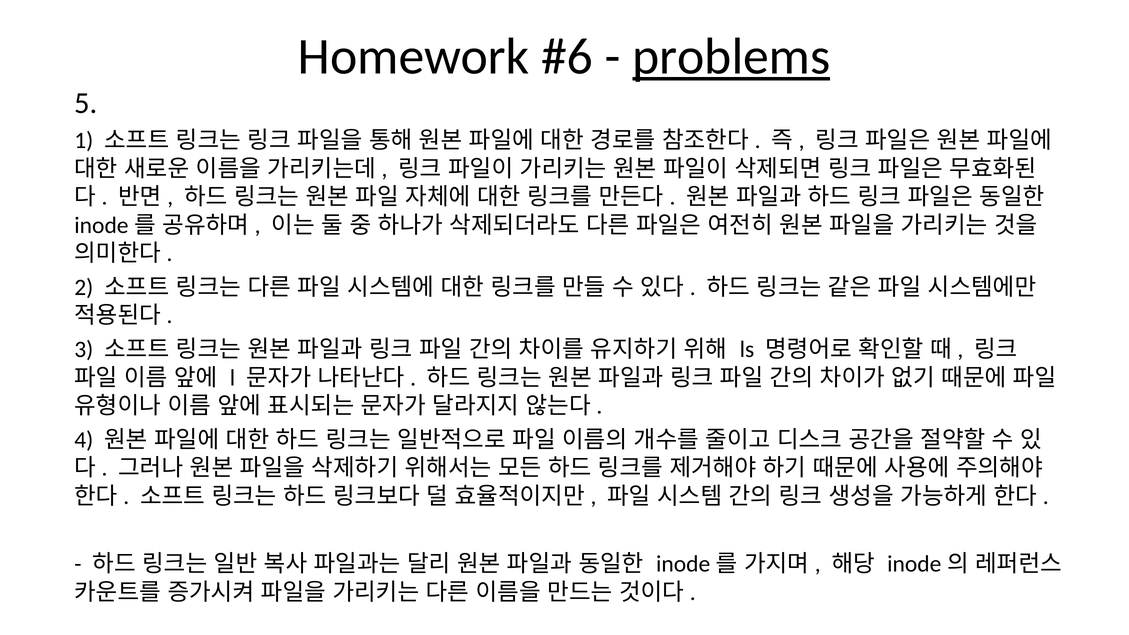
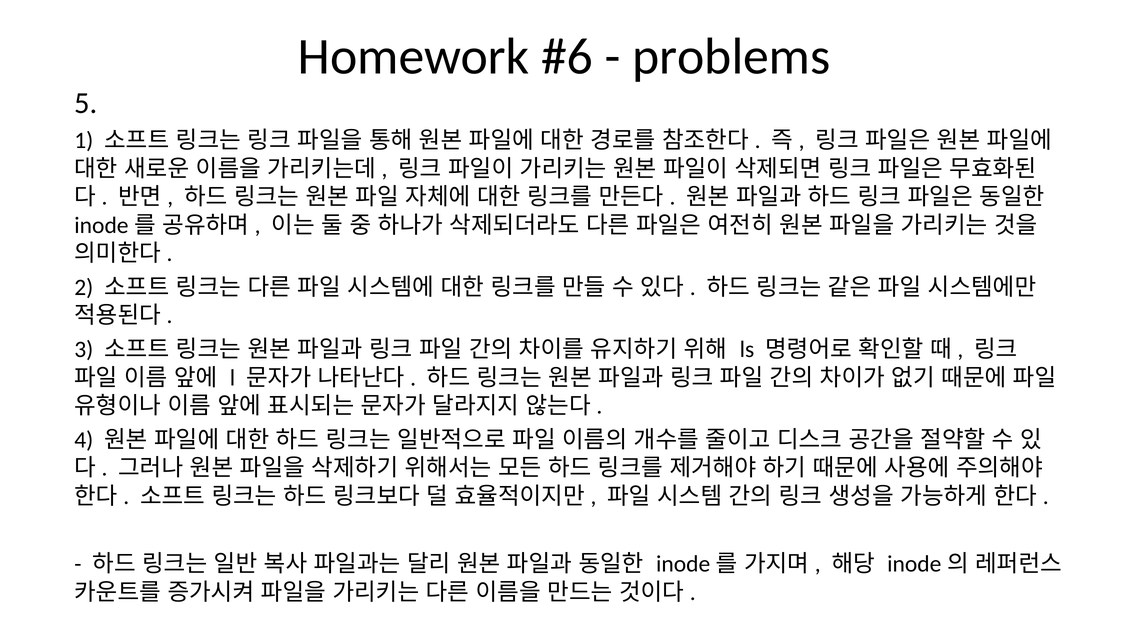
problems underline: present -> none
